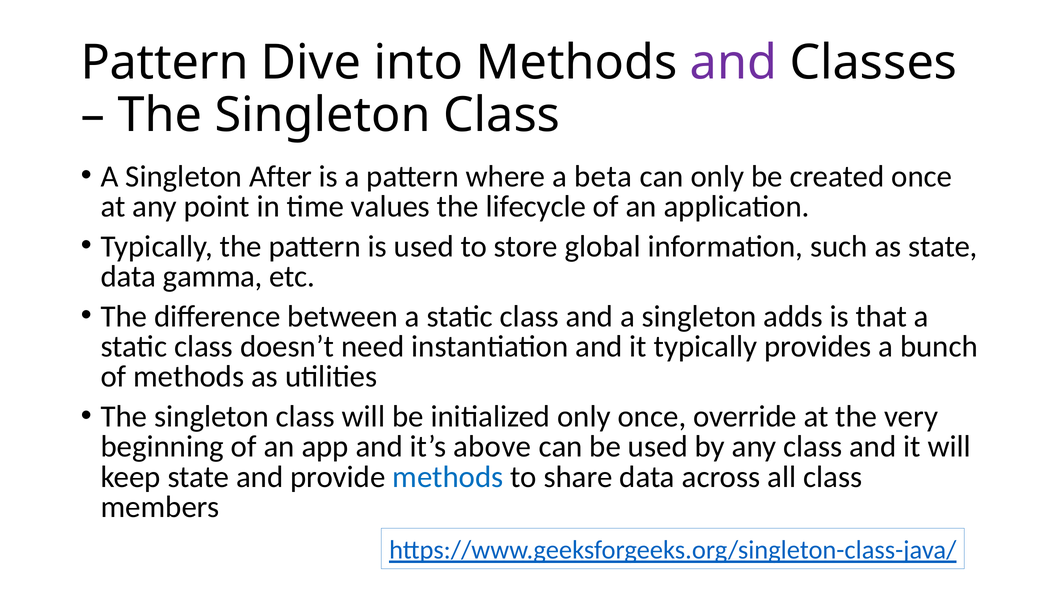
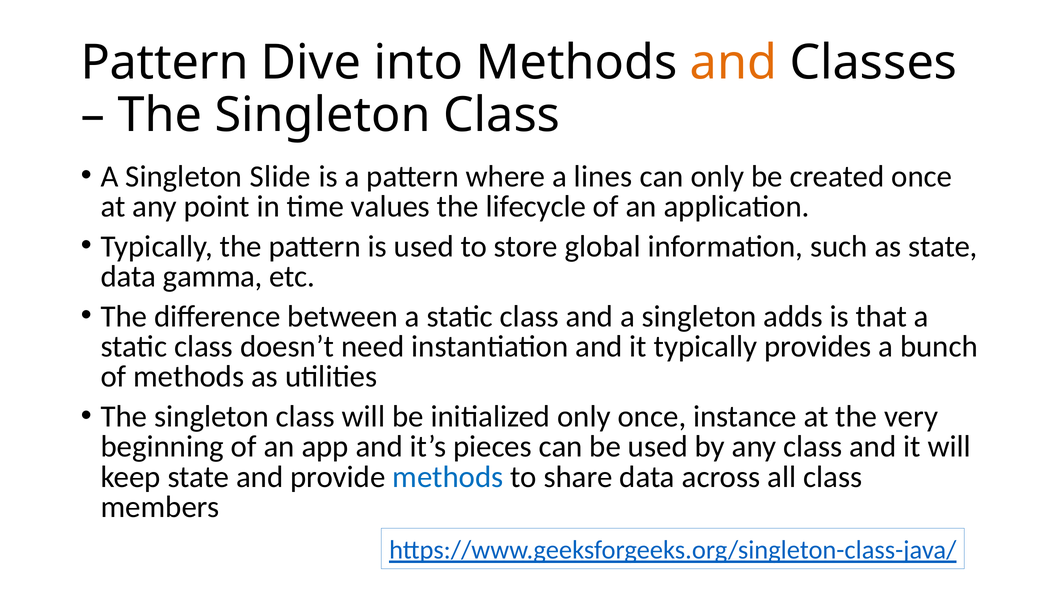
and at (733, 63) colour: purple -> orange
After: After -> Slide
beta: beta -> lines
override: override -> instance
above: above -> pieces
